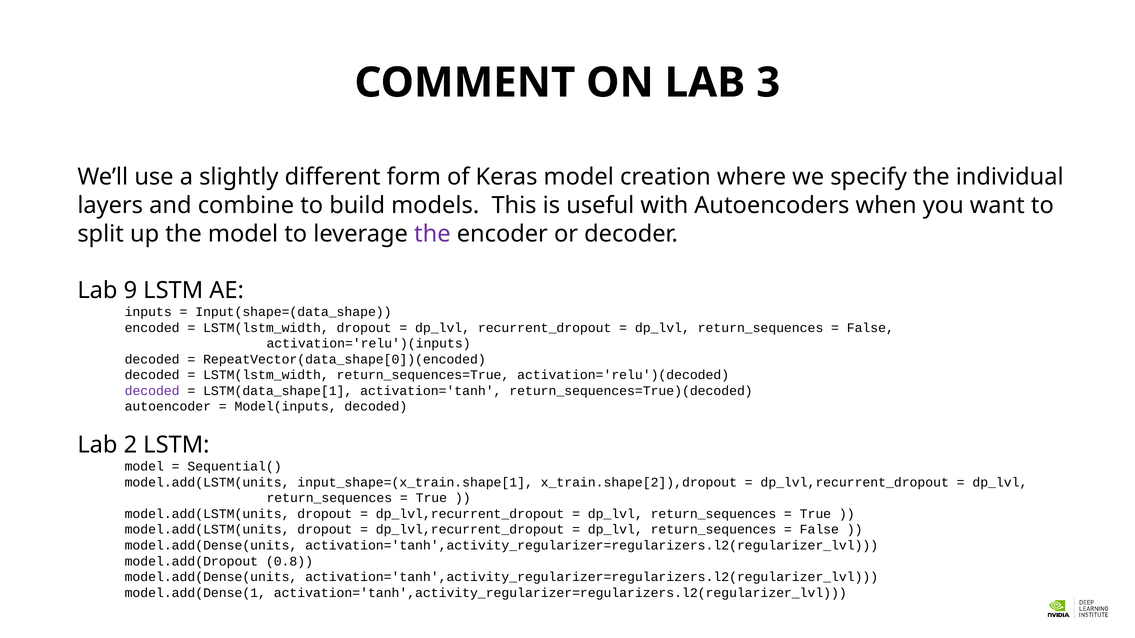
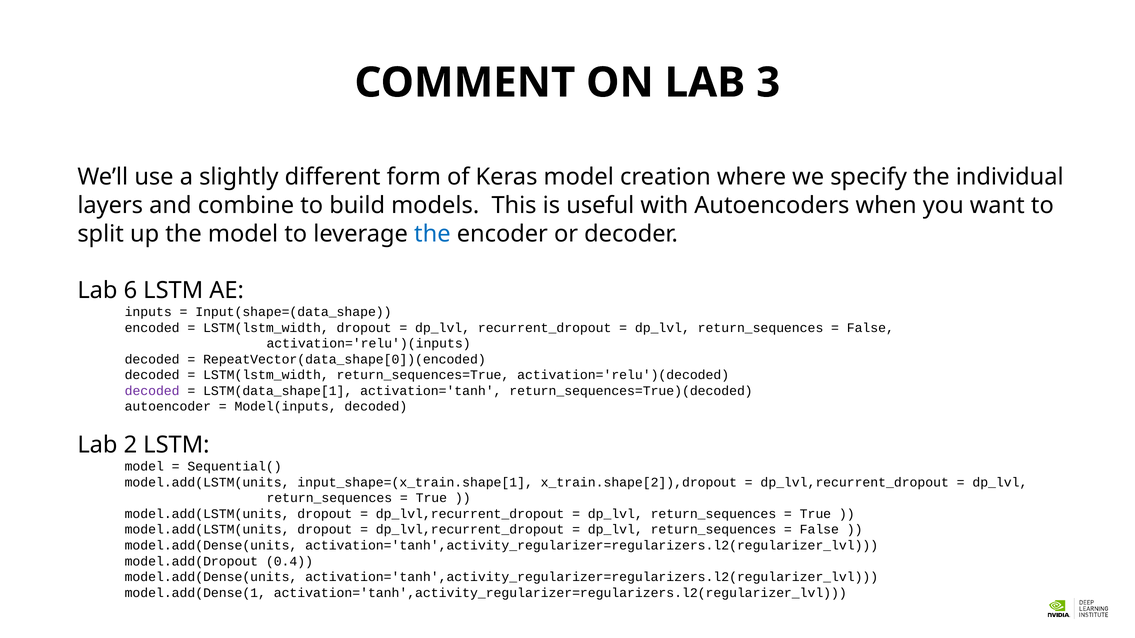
the at (432, 234) colour: purple -> blue
9: 9 -> 6
0.8: 0.8 -> 0.4
